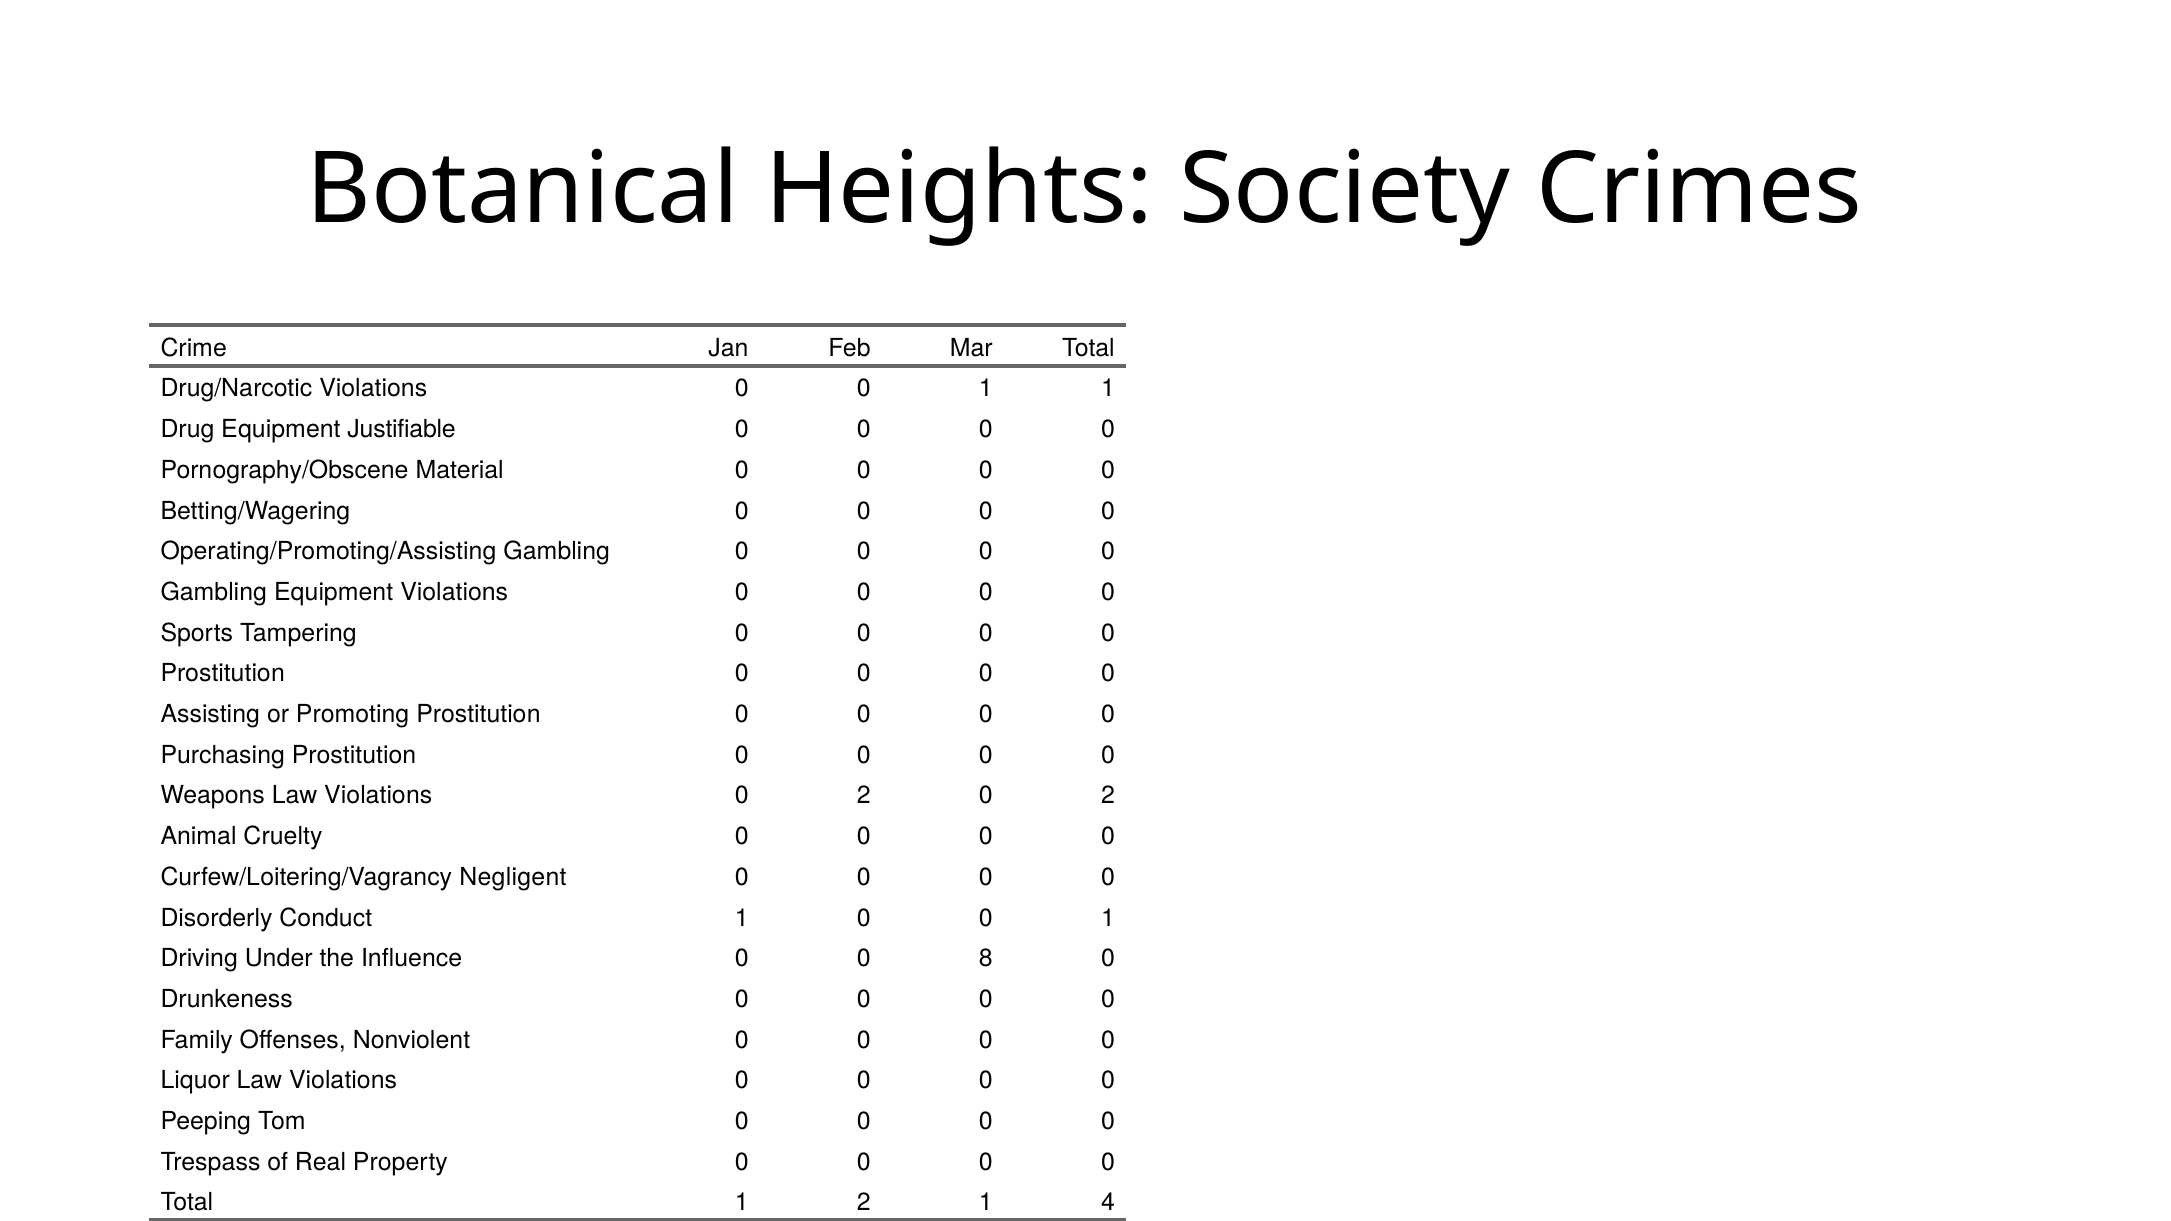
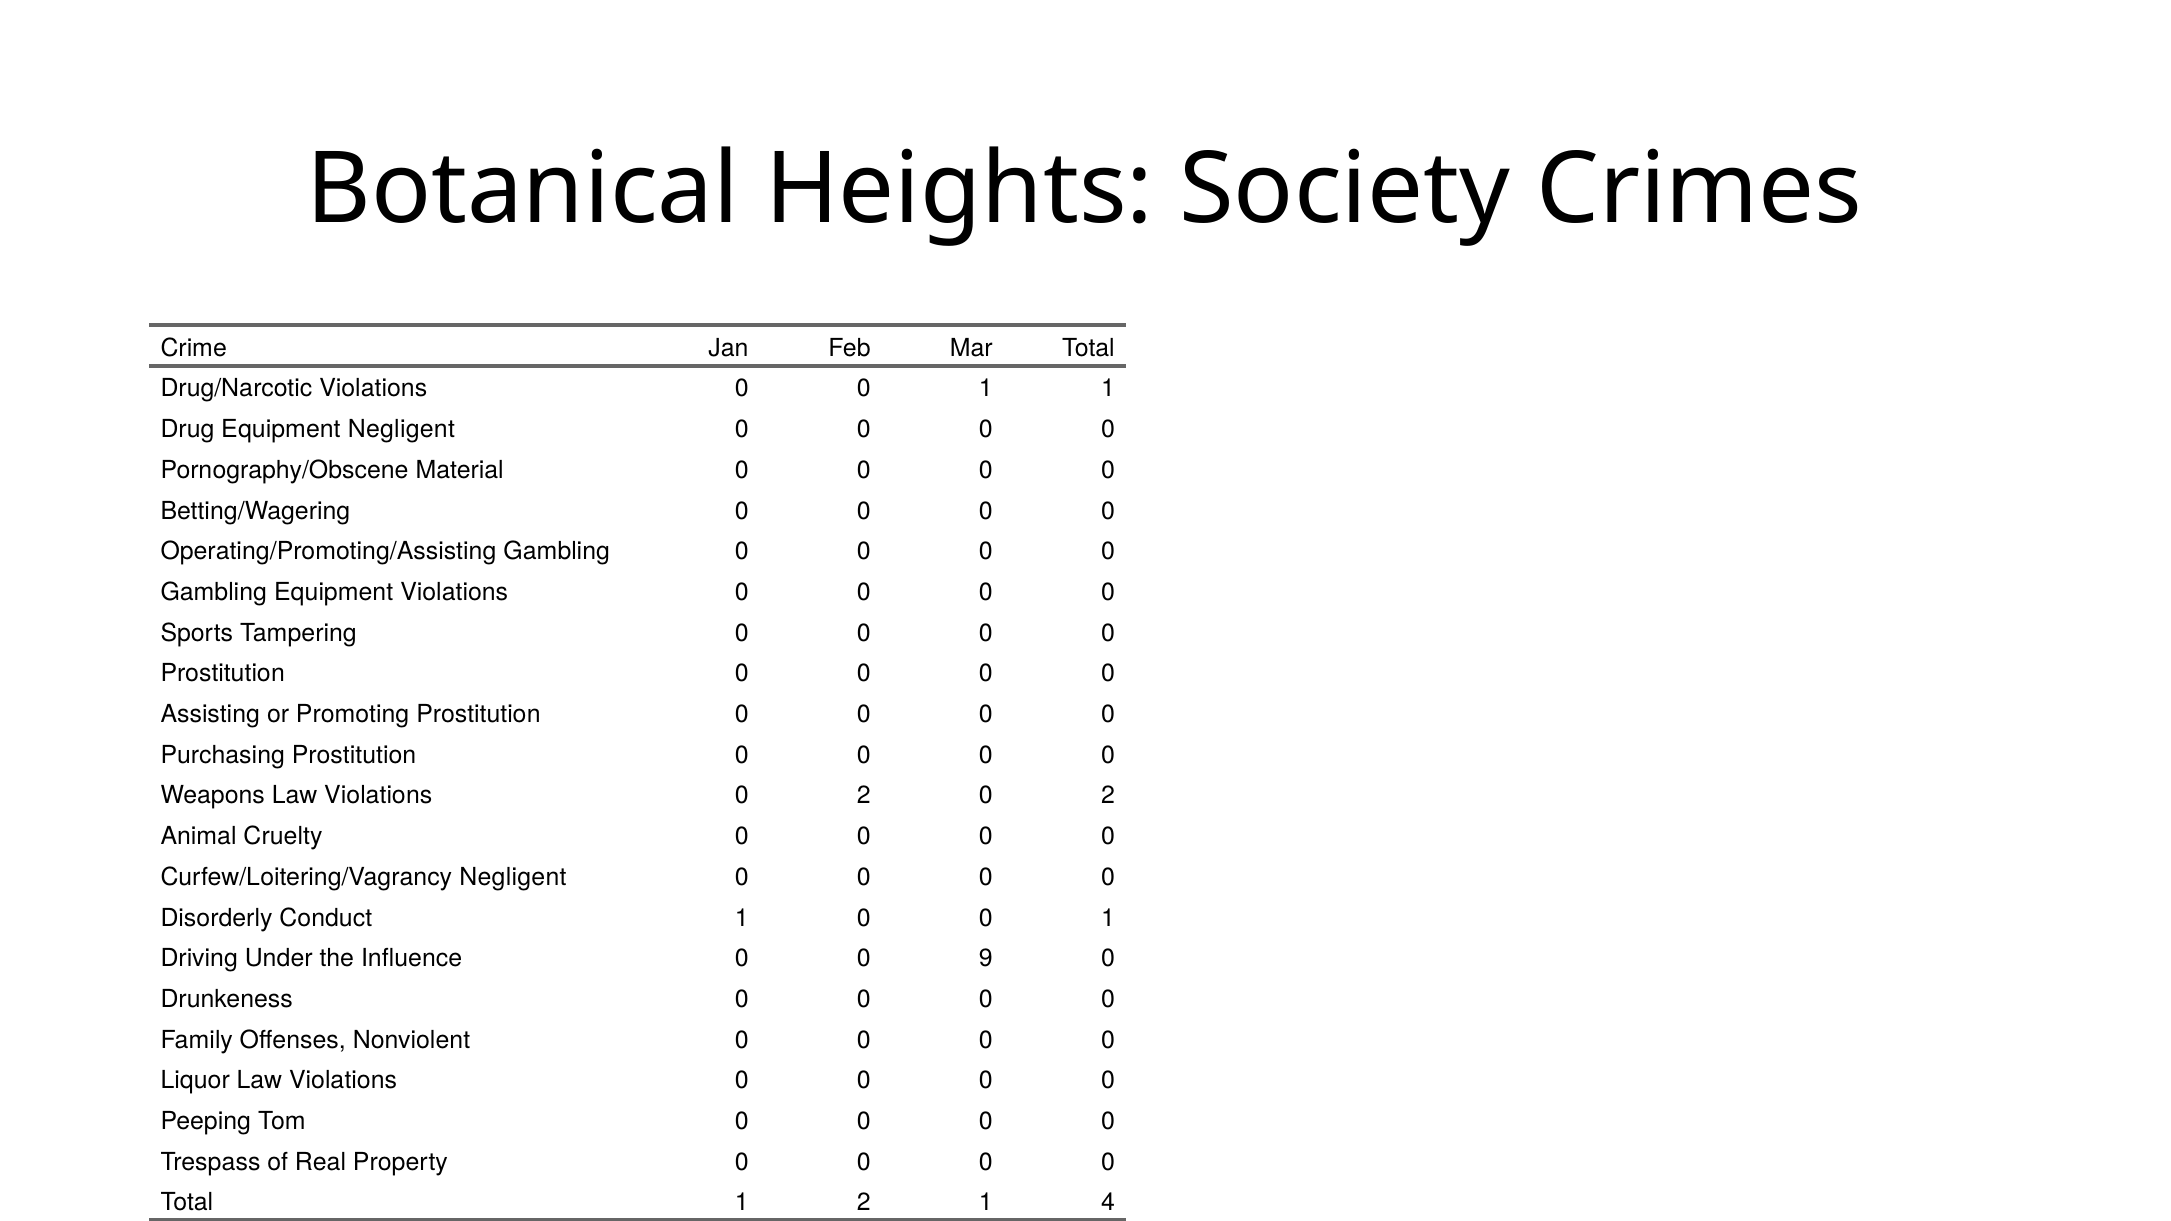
Equipment Justifiable: Justifiable -> Negligent
8: 8 -> 9
